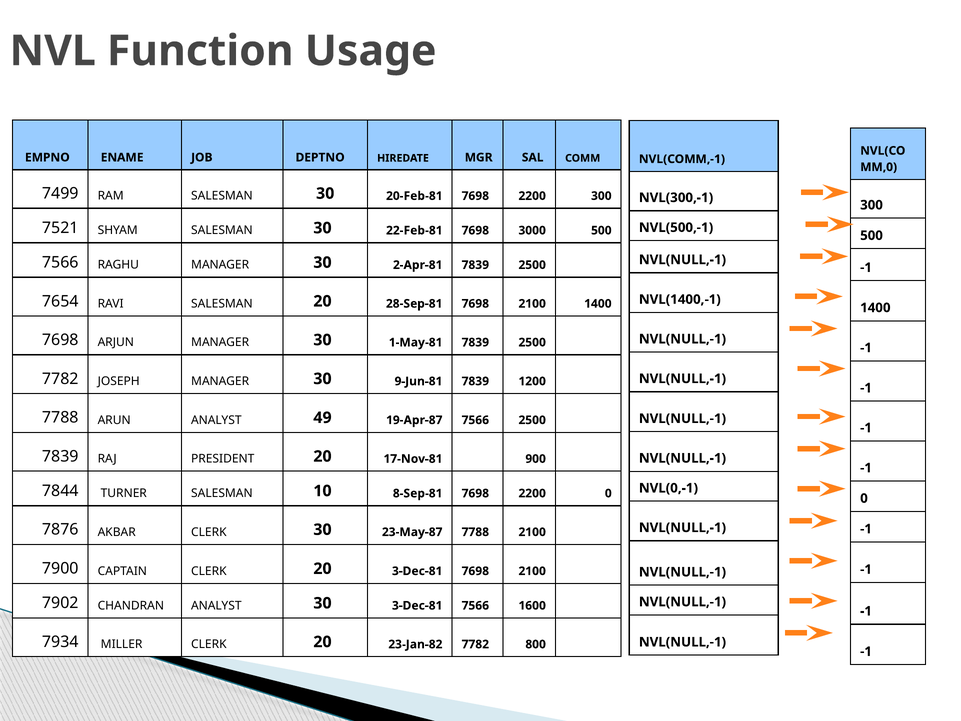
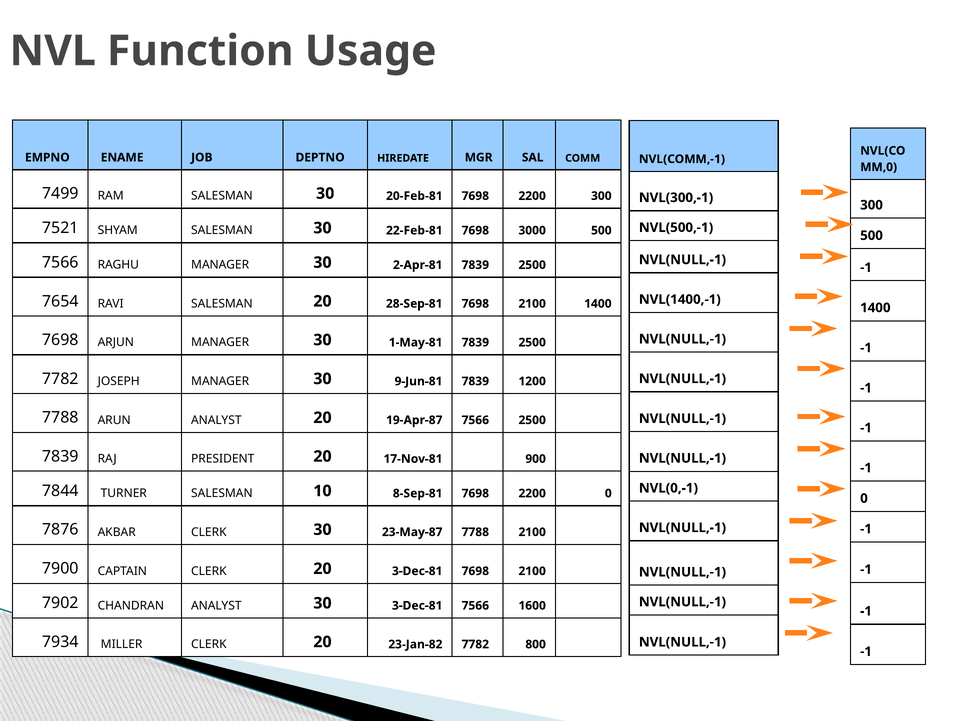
ANALYST 49: 49 -> 20
